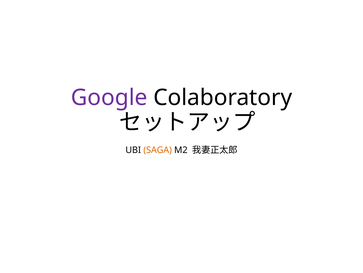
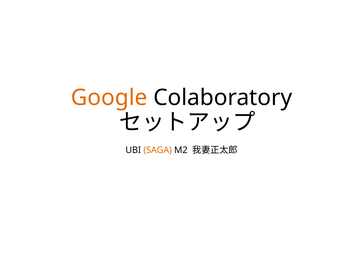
Google colour: purple -> orange
